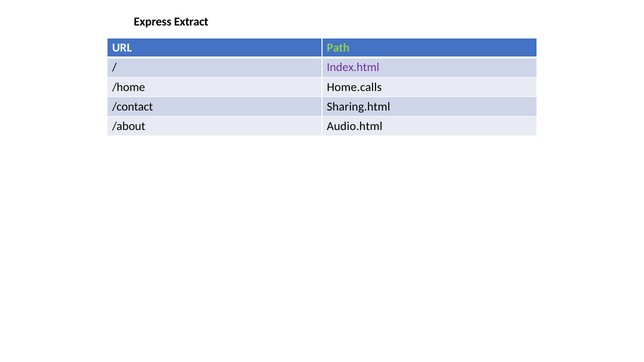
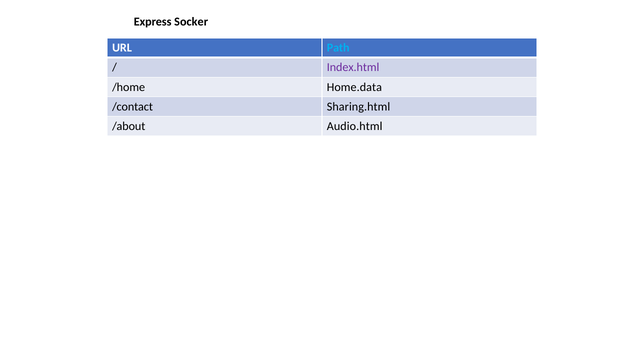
Extract: Extract -> Socker
Path colour: light green -> light blue
Home.calls: Home.calls -> Home.data
